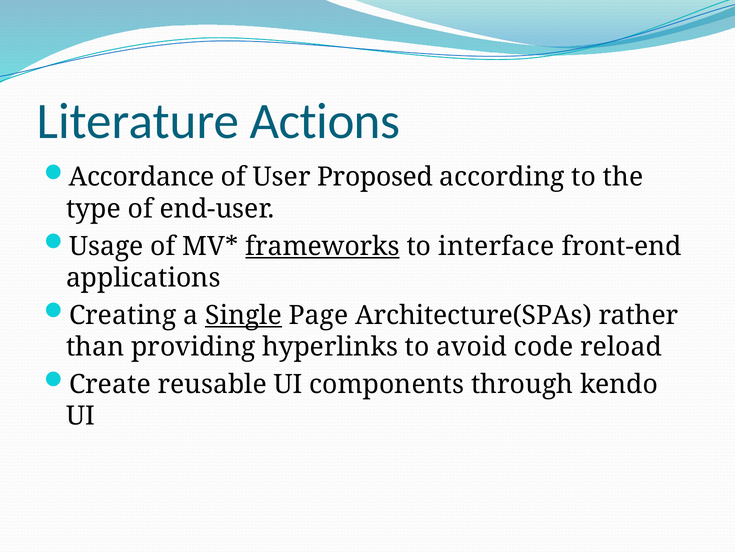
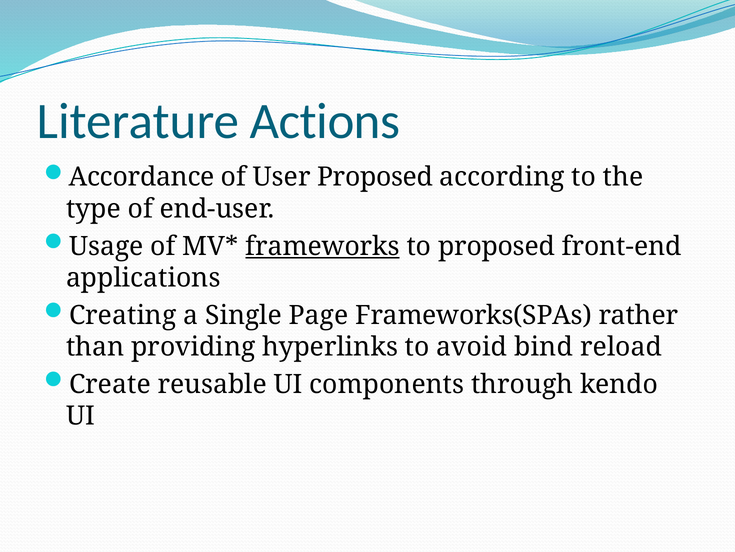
to interface: interface -> proposed
Single underline: present -> none
Architecture(SPAs: Architecture(SPAs -> Frameworks(SPAs
code: code -> bind
